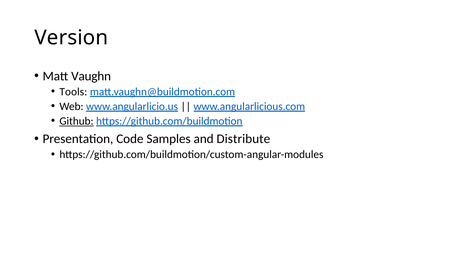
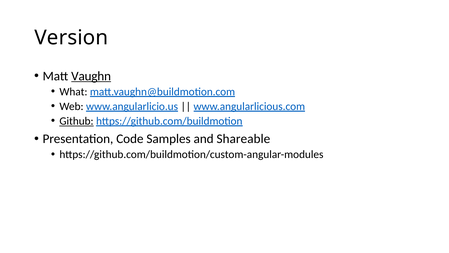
Vaughn underline: none -> present
Tools: Tools -> What
Distribute: Distribute -> Shareable
